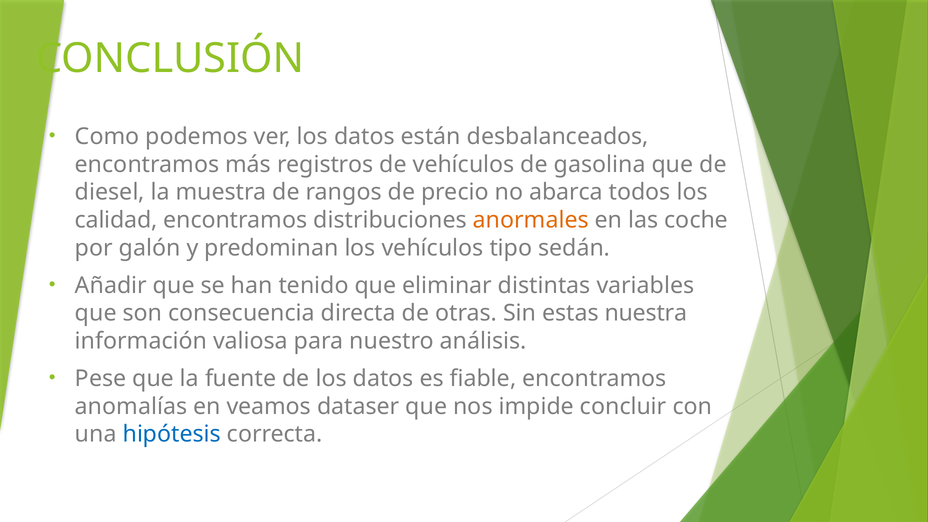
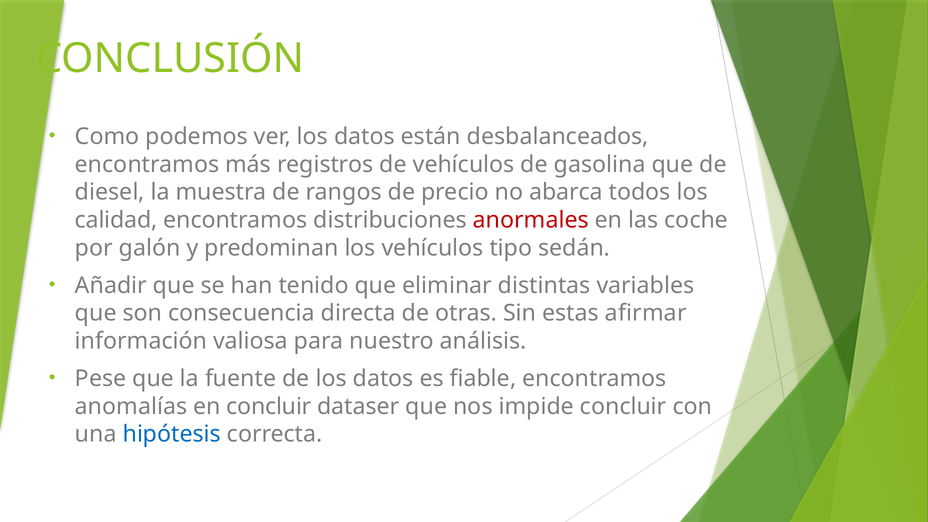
anormales colour: orange -> red
nuestra: nuestra -> afirmar
en veamos: veamos -> concluir
